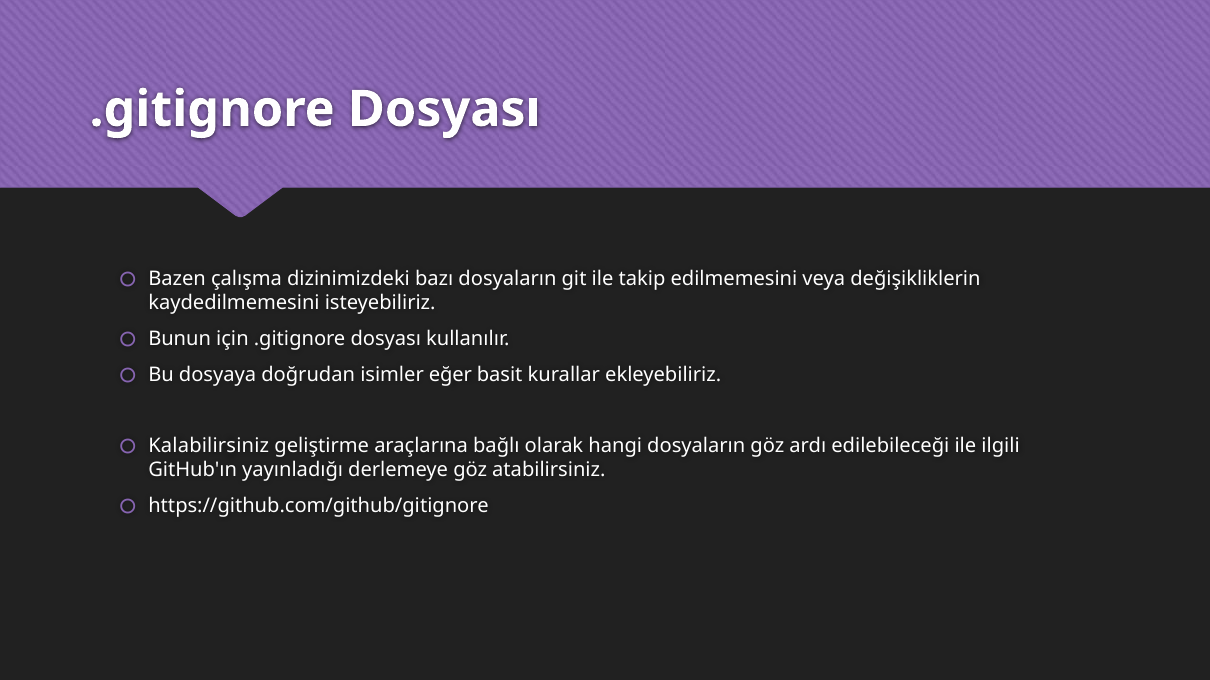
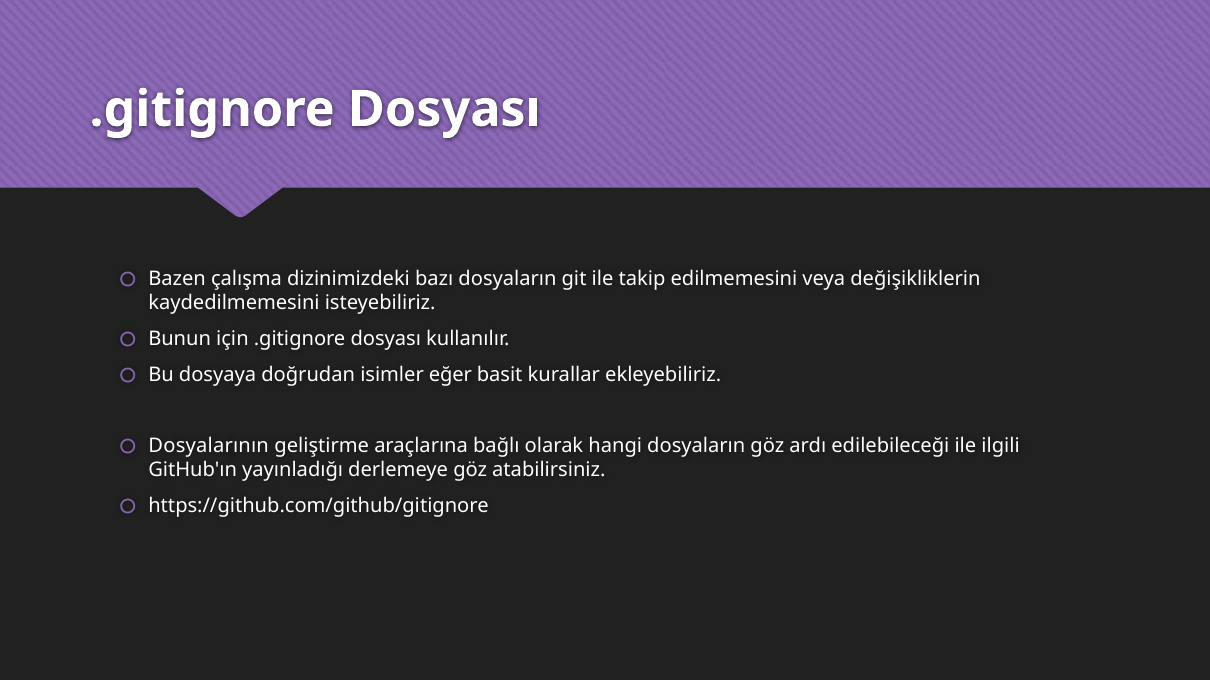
Kalabilirsiniz: Kalabilirsiniz -> Dosyalarının
